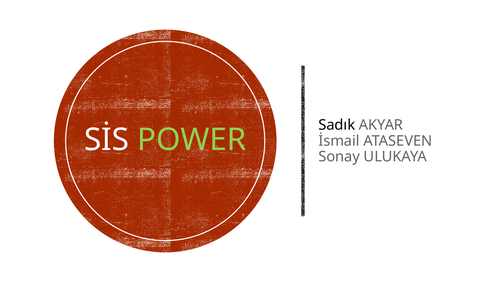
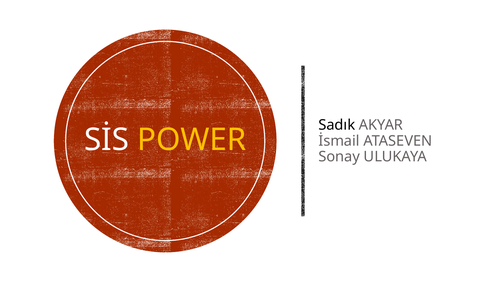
POWER colour: light green -> yellow
